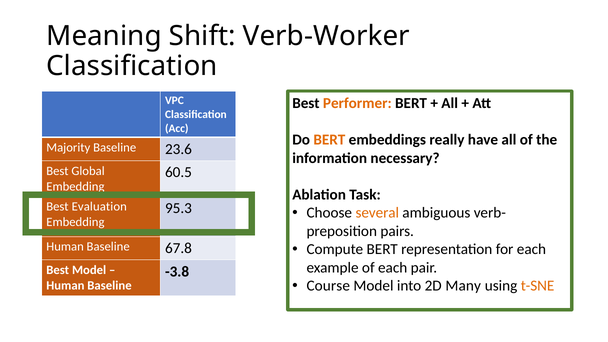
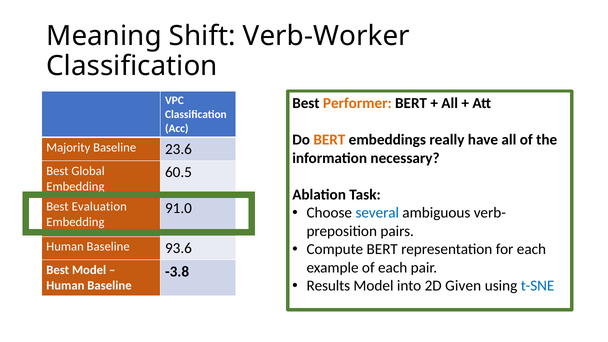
95.3: 95.3 -> 91.0
several colour: orange -> blue
67.8: 67.8 -> 93.6
Course: Course -> Results
Many: Many -> Given
t-SNE colour: orange -> blue
